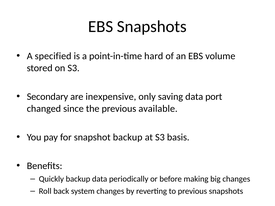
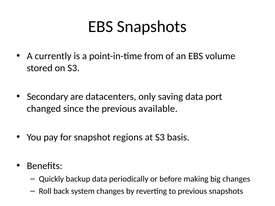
specified: specified -> currently
hard: hard -> from
inexpensive: inexpensive -> datacenters
snapshot backup: backup -> regions
